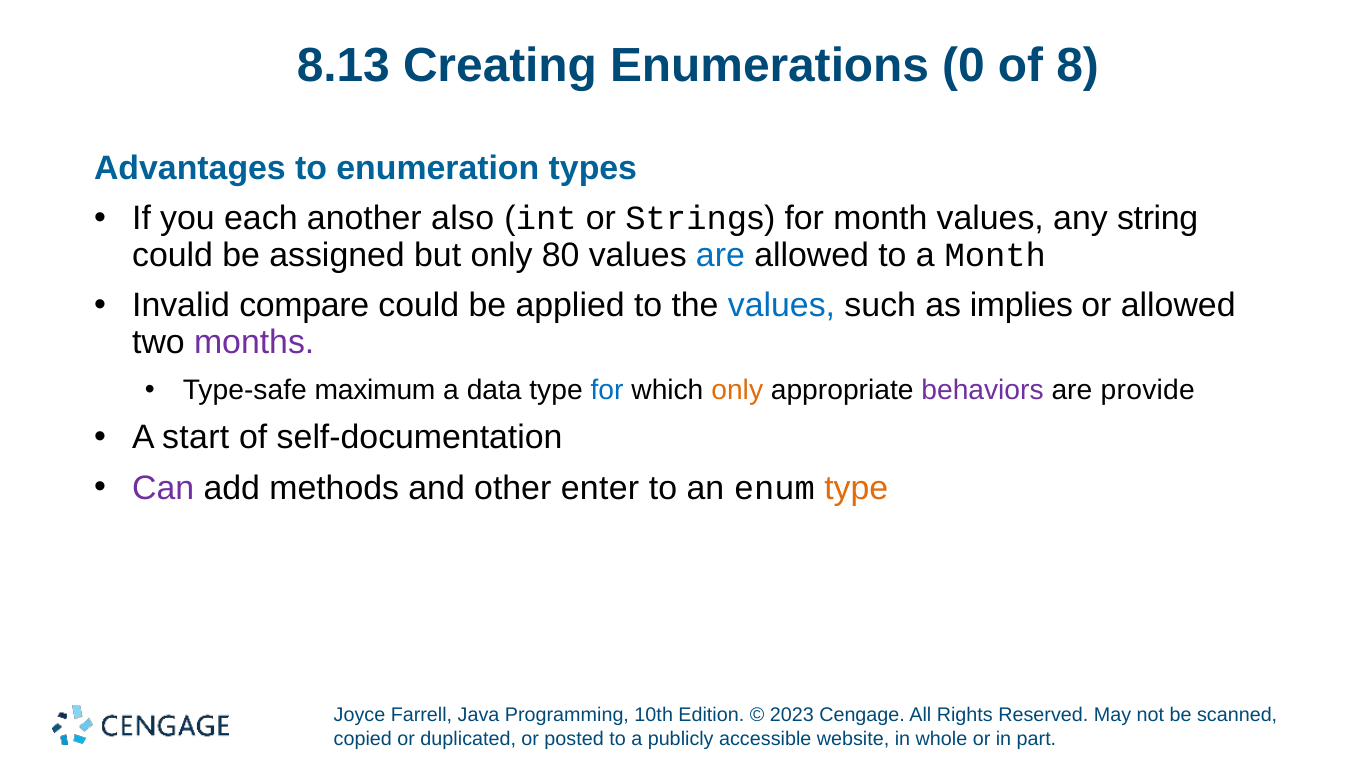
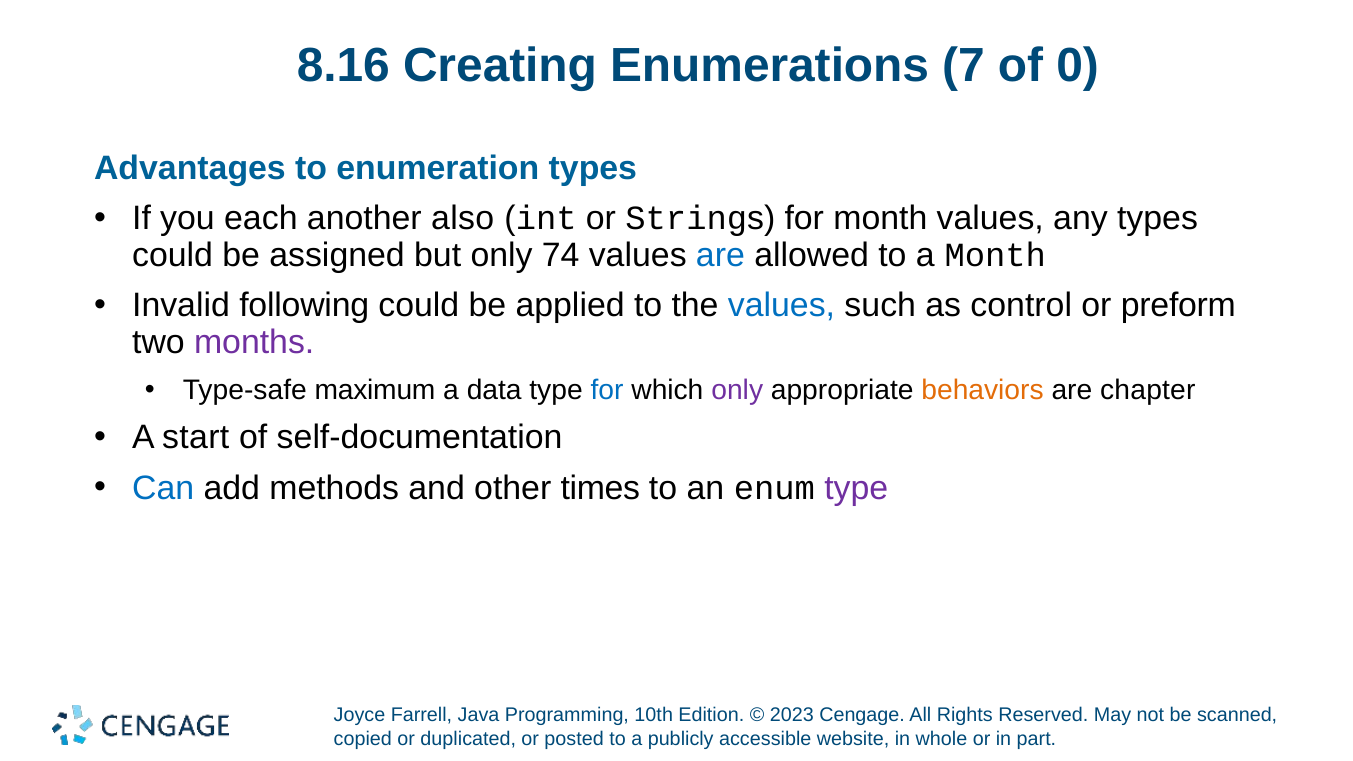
8.13: 8.13 -> 8.16
0: 0 -> 7
8: 8 -> 0
any string: string -> types
80: 80 -> 74
compare: compare -> following
implies: implies -> control
or allowed: allowed -> preform
only at (737, 390) colour: orange -> purple
behaviors colour: purple -> orange
provide: provide -> chapter
Can colour: purple -> blue
enter: enter -> times
type at (856, 488) colour: orange -> purple
